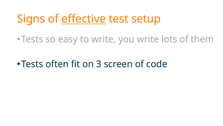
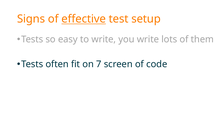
3: 3 -> 7
